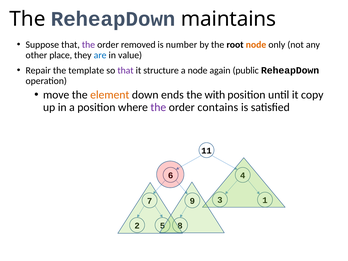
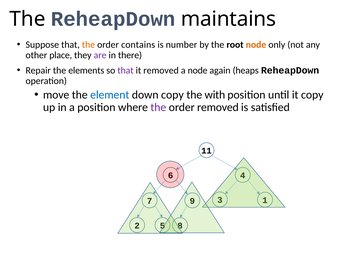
the at (88, 45) colour: purple -> orange
removed: removed -> contains
are colour: blue -> purple
value: value -> there
template: template -> elements
it structure: structure -> removed
public: public -> heaps
element colour: orange -> blue
down ends: ends -> copy
order contains: contains -> removed
